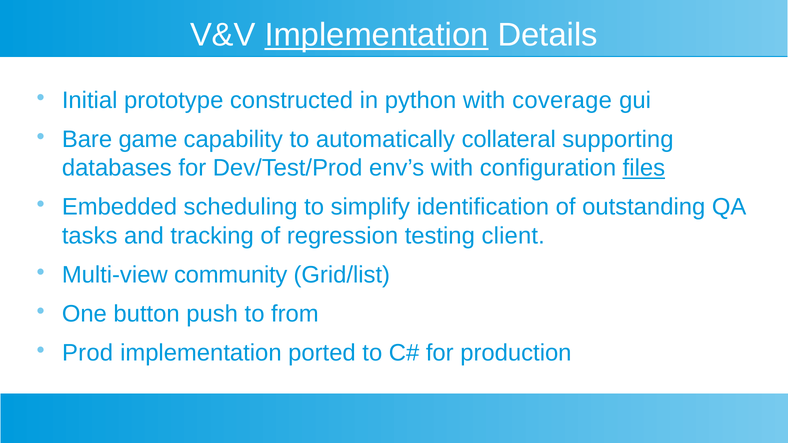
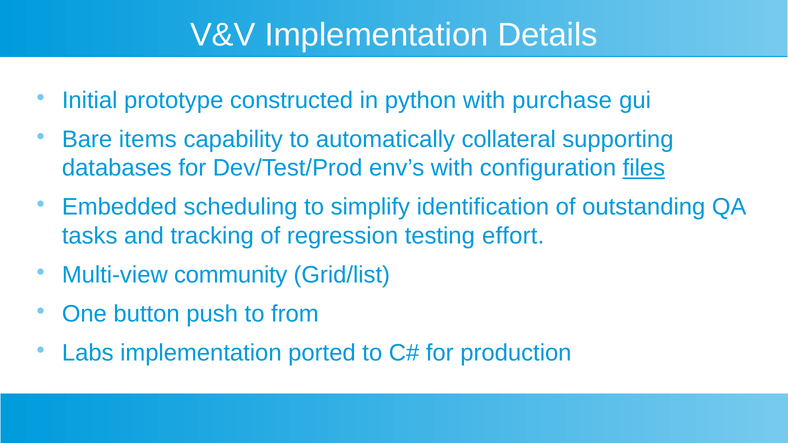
Implementation at (377, 35) underline: present -> none
coverage: coverage -> purchase
game: game -> items
client: client -> effort
Prod: Prod -> Labs
